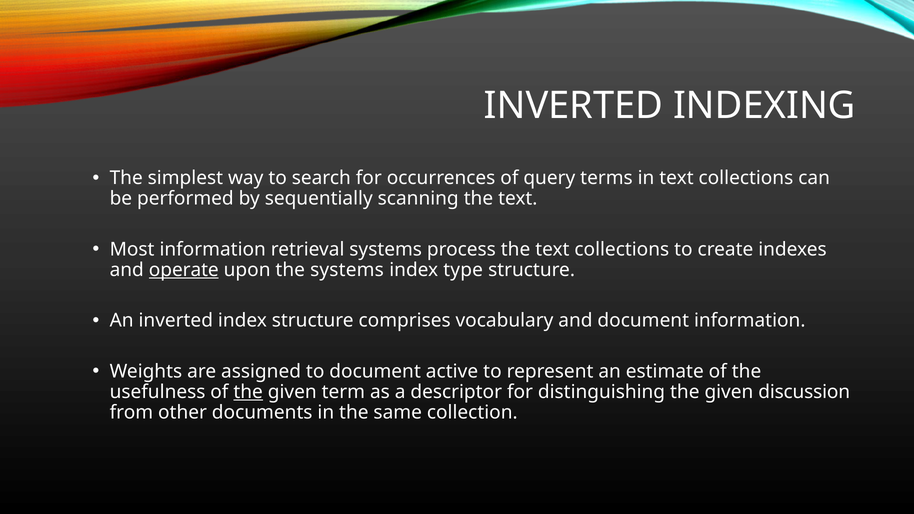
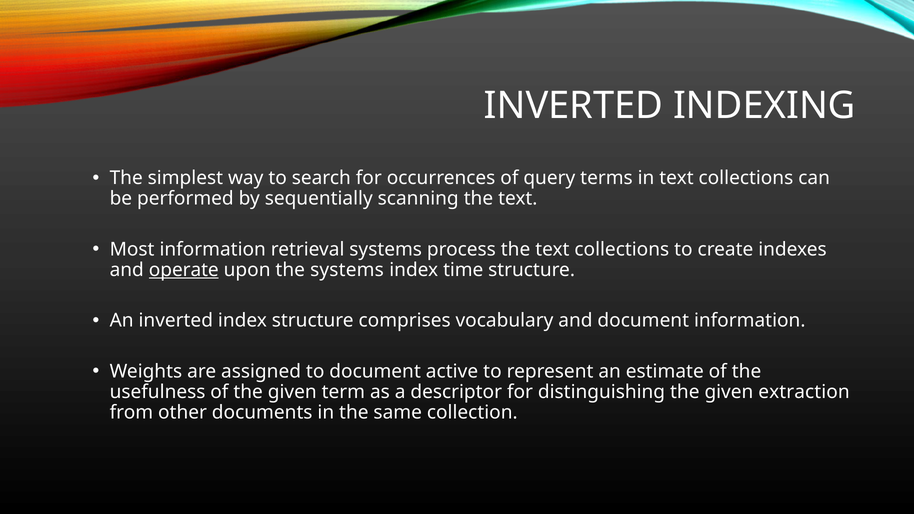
type: type -> time
the at (248, 392) underline: present -> none
discussion: discussion -> extraction
